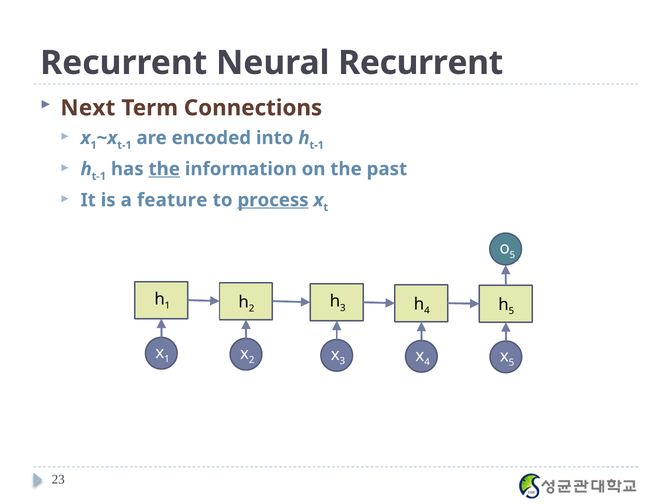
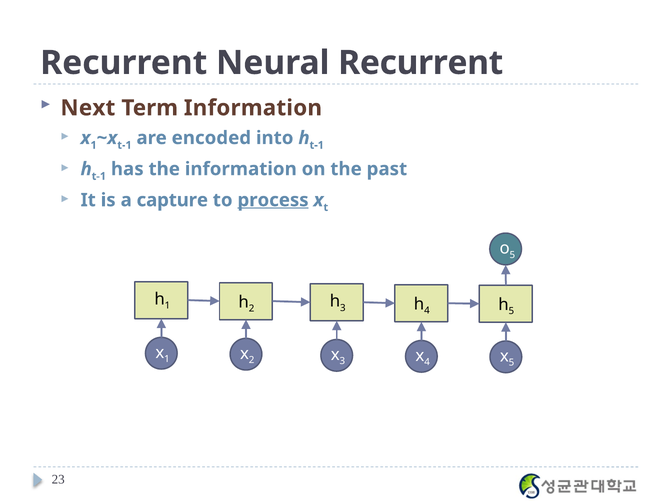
Term Connections: Connections -> Information
the at (164, 169) underline: present -> none
feature: feature -> capture
